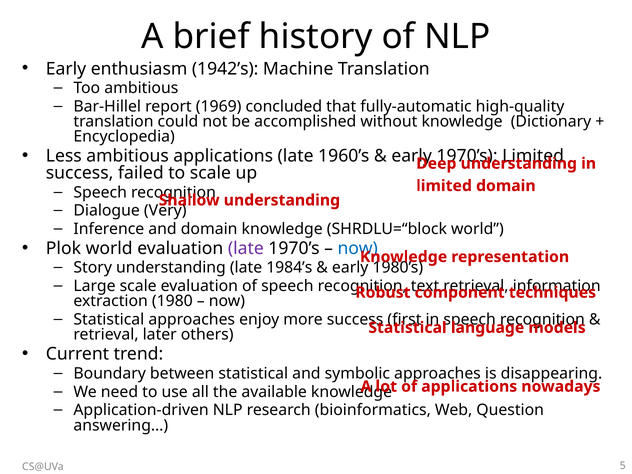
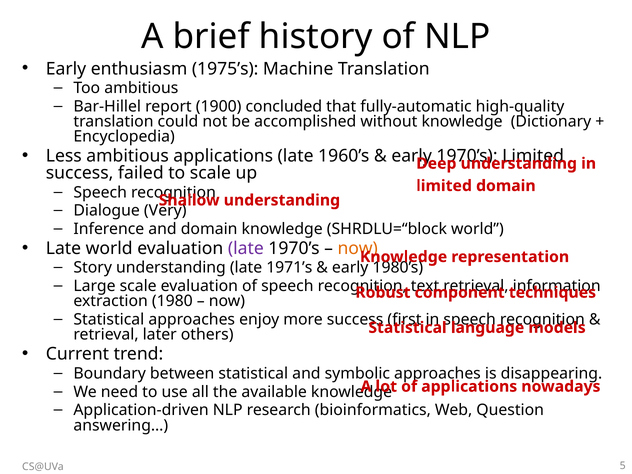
1942’s: 1942’s -> 1975’s
1969: 1969 -> 1900
Plok at (63, 248): Plok -> Late
now at (358, 248) colour: blue -> orange
1984’s: 1984’s -> 1971’s
